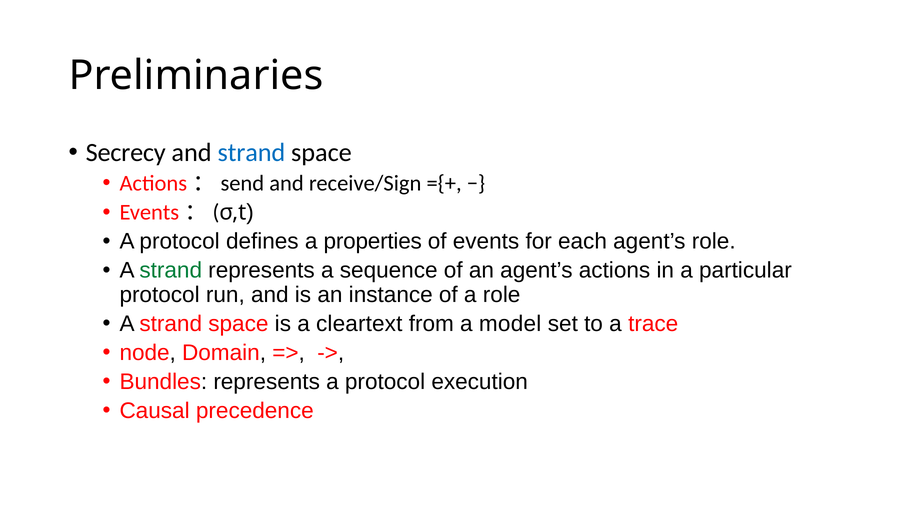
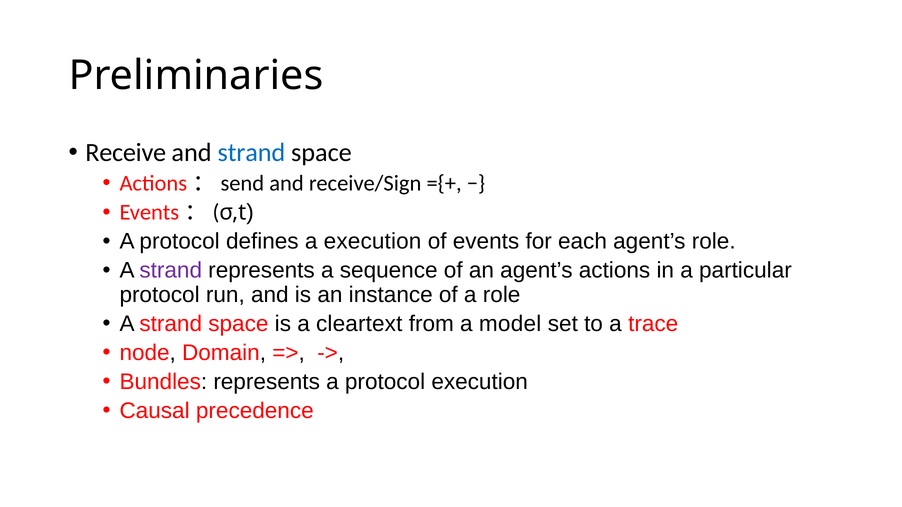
Secrecy: Secrecy -> Receive
a properties: properties -> execution
strand at (171, 271) colour: green -> purple
